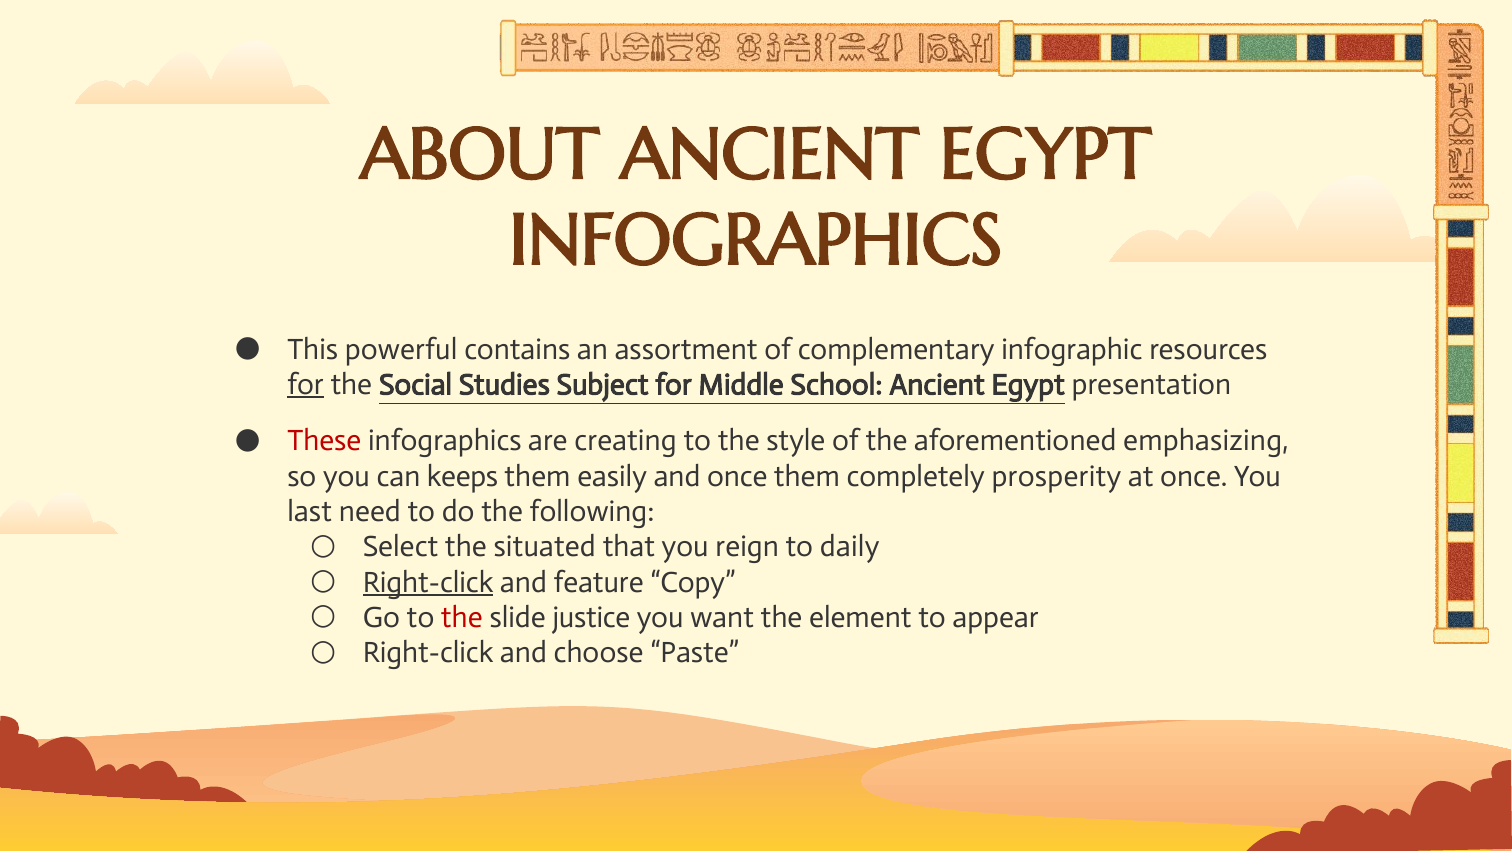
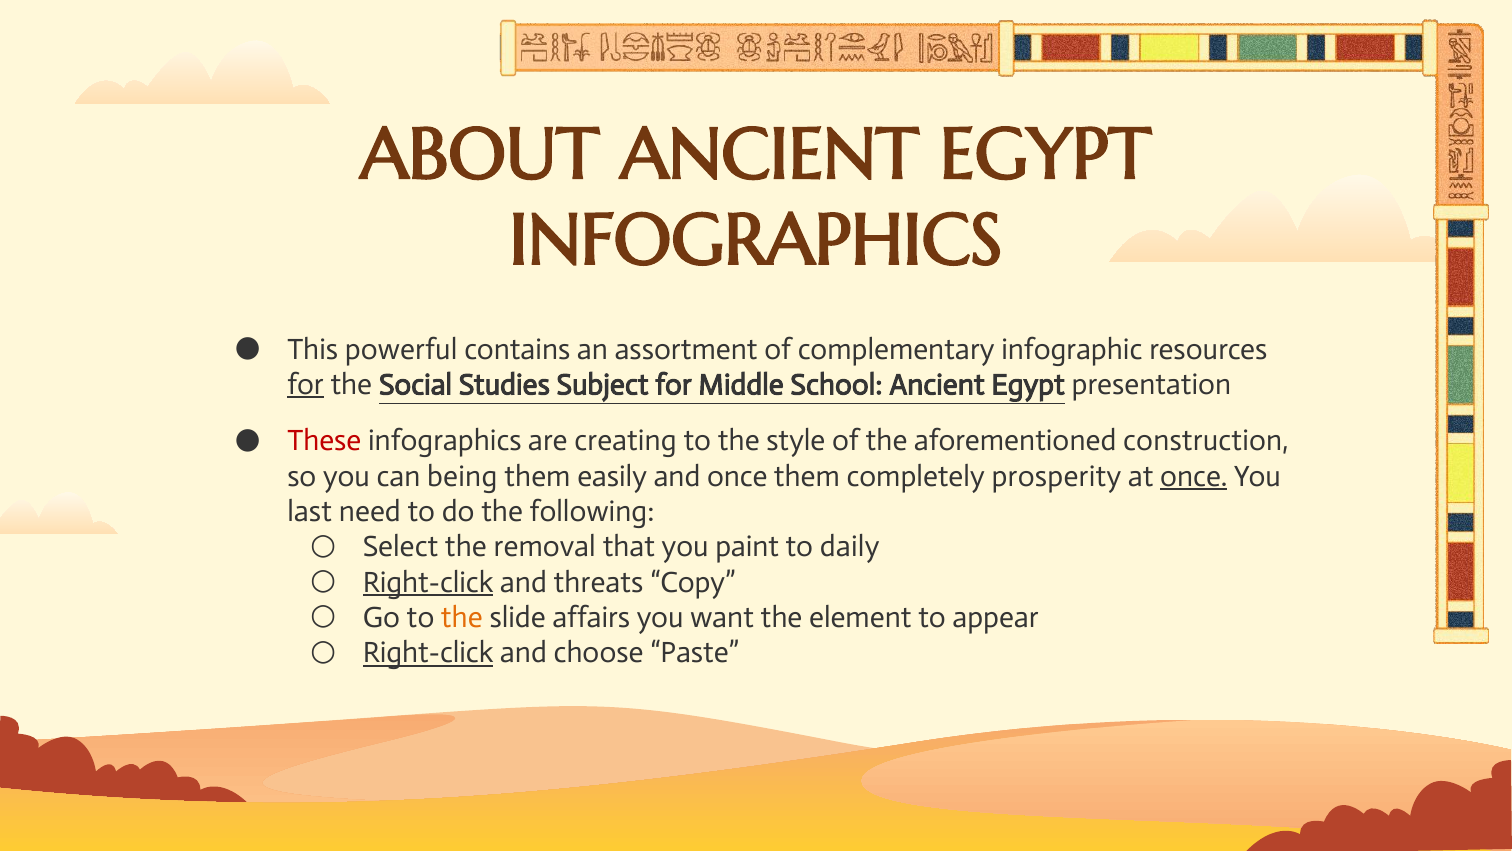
emphasizing: emphasizing -> construction
keeps: keeps -> being
once at (1194, 476) underline: none -> present
situated: situated -> removal
reign: reign -> paint
feature: feature -> threats
the at (462, 617) colour: red -> orange
justice: justice -> affairs
Right-click at (428, 653) underline: none -> present
